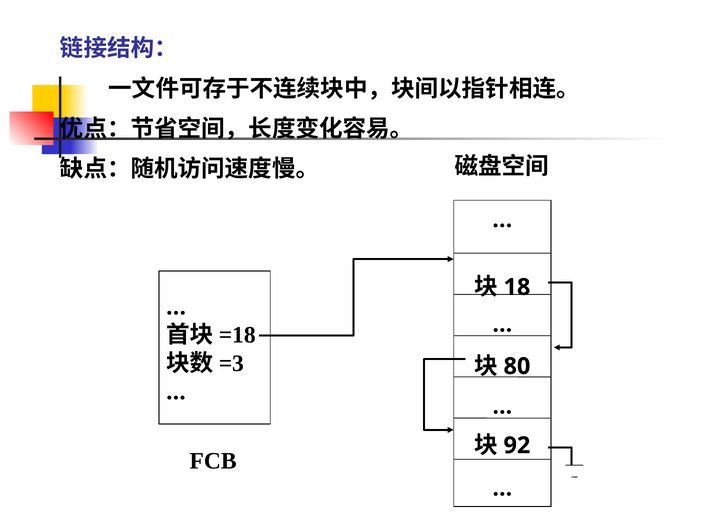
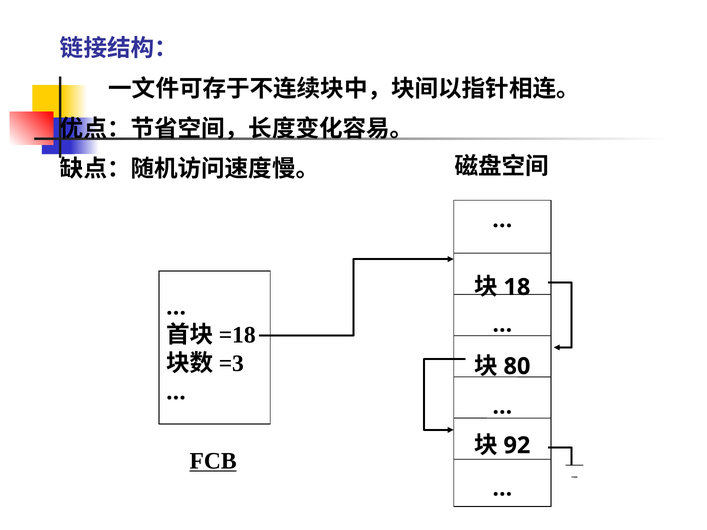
FCB underline: none -> present
